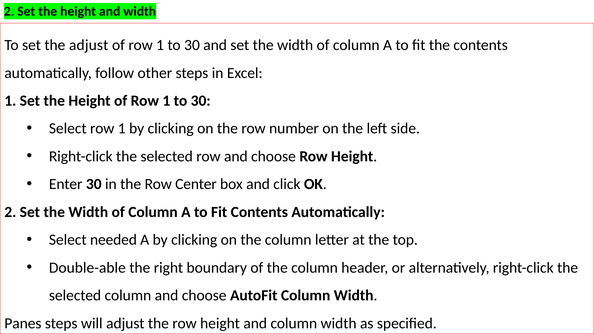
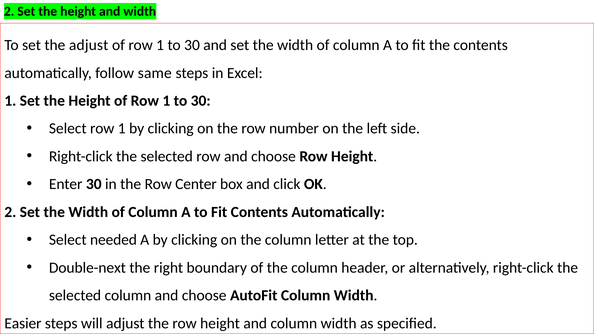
other: other -> same
Double-able: Double-able -> Double-next
Panes: Panes -> Easier
